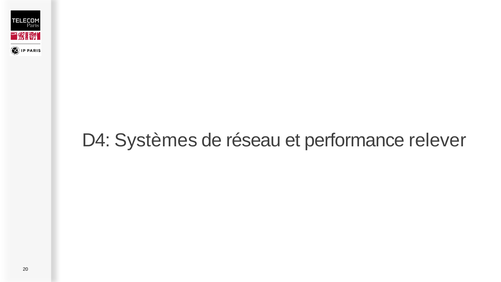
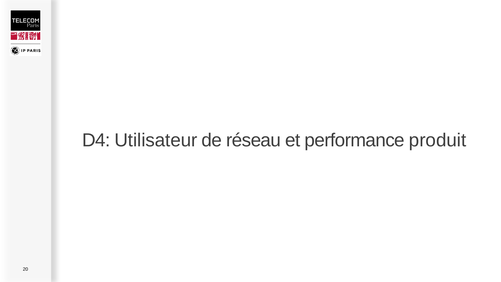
Systèmes: Systèmes -> Utilisateur
relever: relever -> produit
